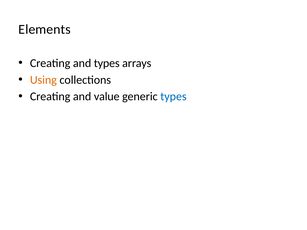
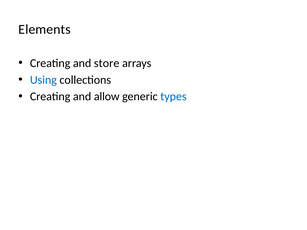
and types: types -> store
Using colour: orange -> blue
value: value -> allow
